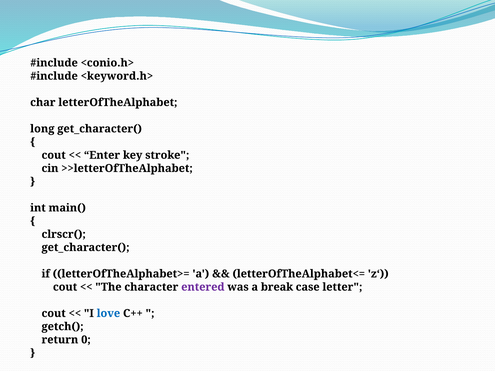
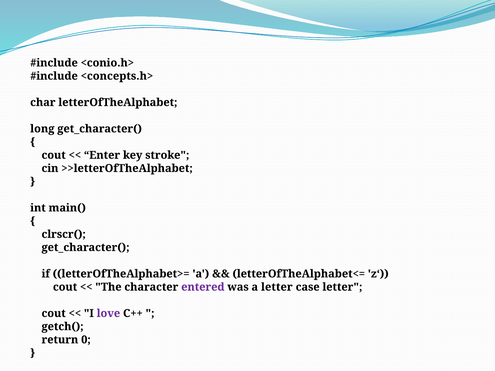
<keyword.h>: <keyword.h> -> <concepts.h>
a break: break -> letter
love colour: blue -> purple
